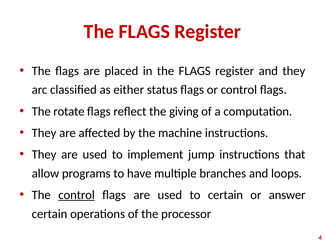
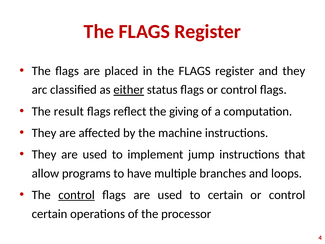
either underline: none -> present
rotate: rotate -> result
answer at (287, 195): answer -> control
